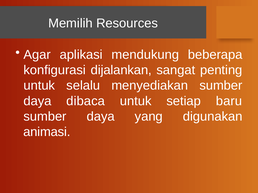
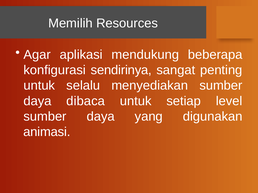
dijalankan: dijalankan -> sendirinya
baru: baru -> level
